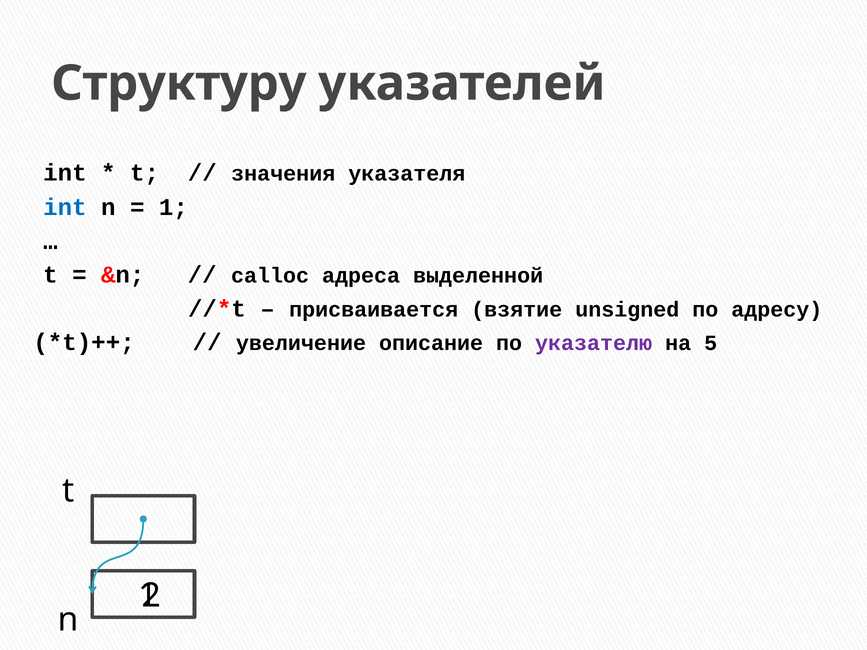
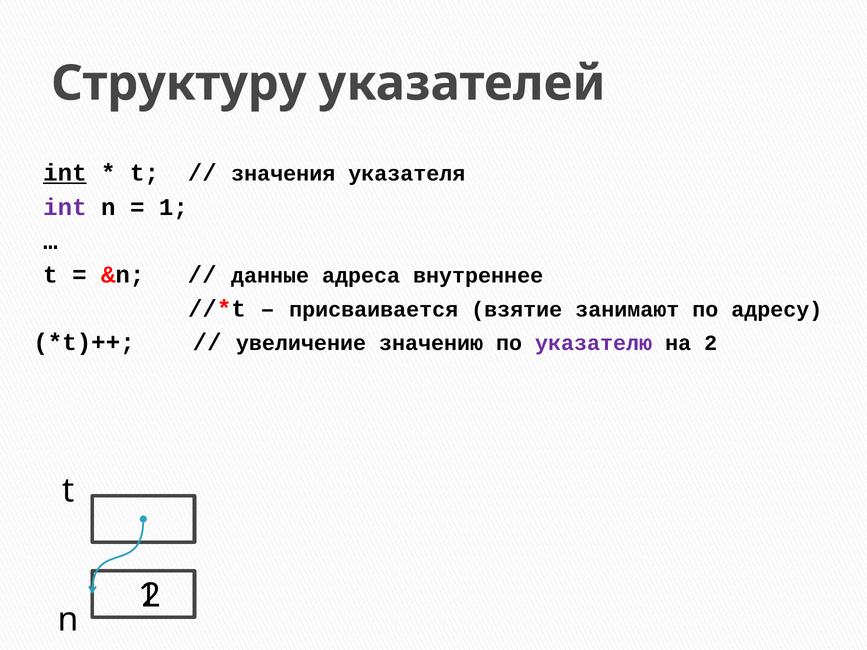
int at (65, 173) underline: none -> present
int at (65, 208) colour: blue -> purple
calloc: calloc -> данные
выделенной: выделенной -> внутреннее
unsigned: unsigned -> занимают
описание: описание -> значению
5: 5 -> 2
